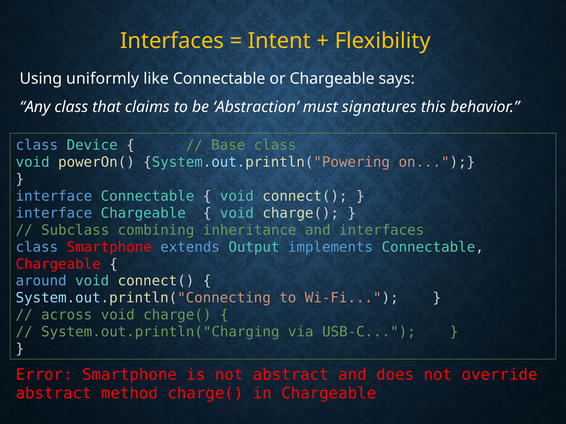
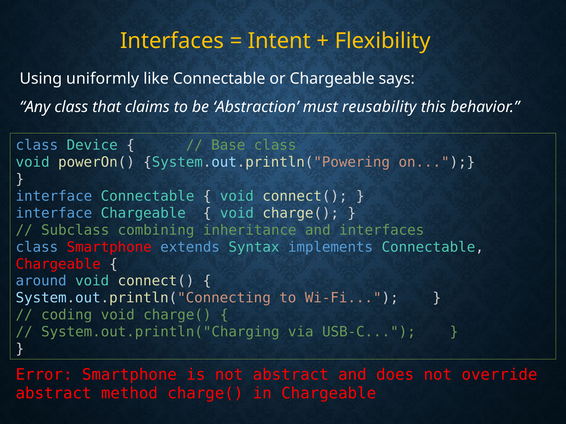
signatures: signatures -> reusability
Output: Output -> Syntax
across: across -> coding
